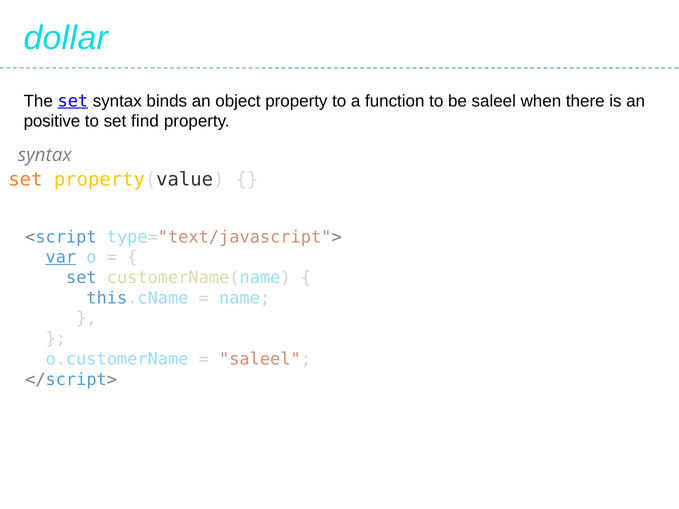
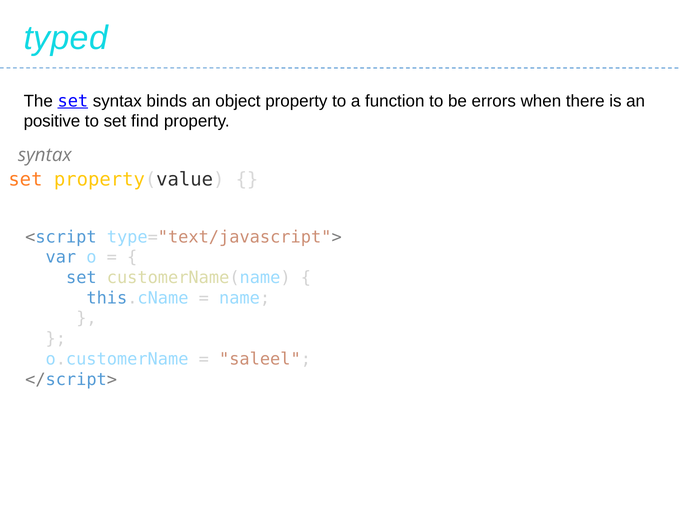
dollar: dollar -> typed
be saleel: saleel -> errors
var underline: present -> none
